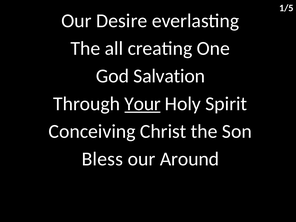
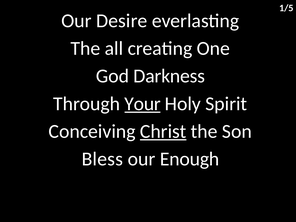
Salvation: Salvation -> Darkness
Christ underline: none -> present
Around: Around -> Enough
